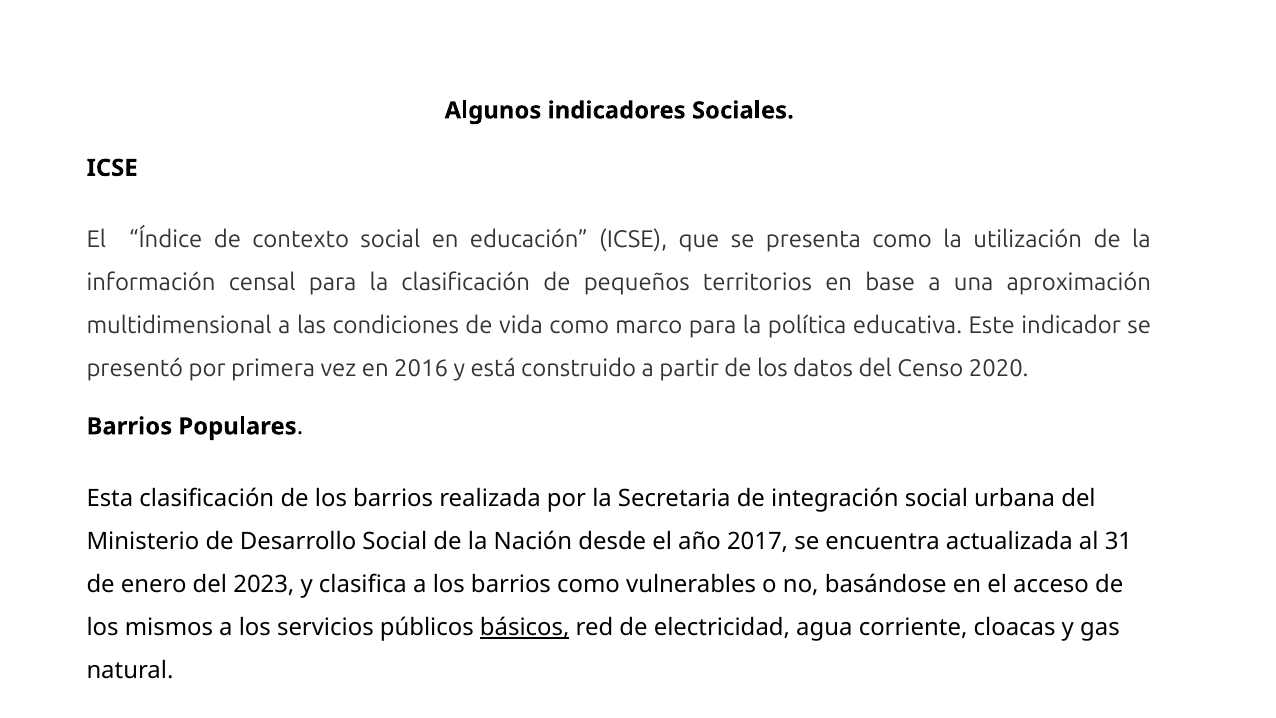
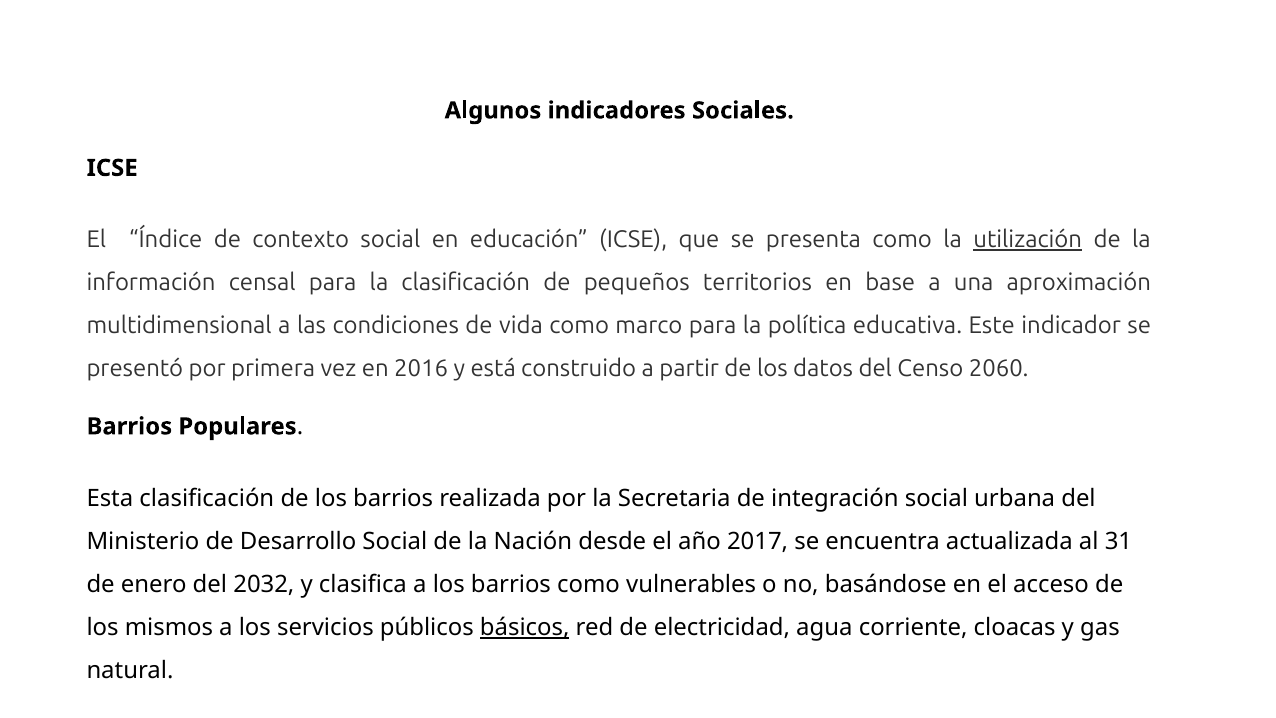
utilización underline: none -> present
2020: 2020 -> 2060
2023: 2023 -> 2032
